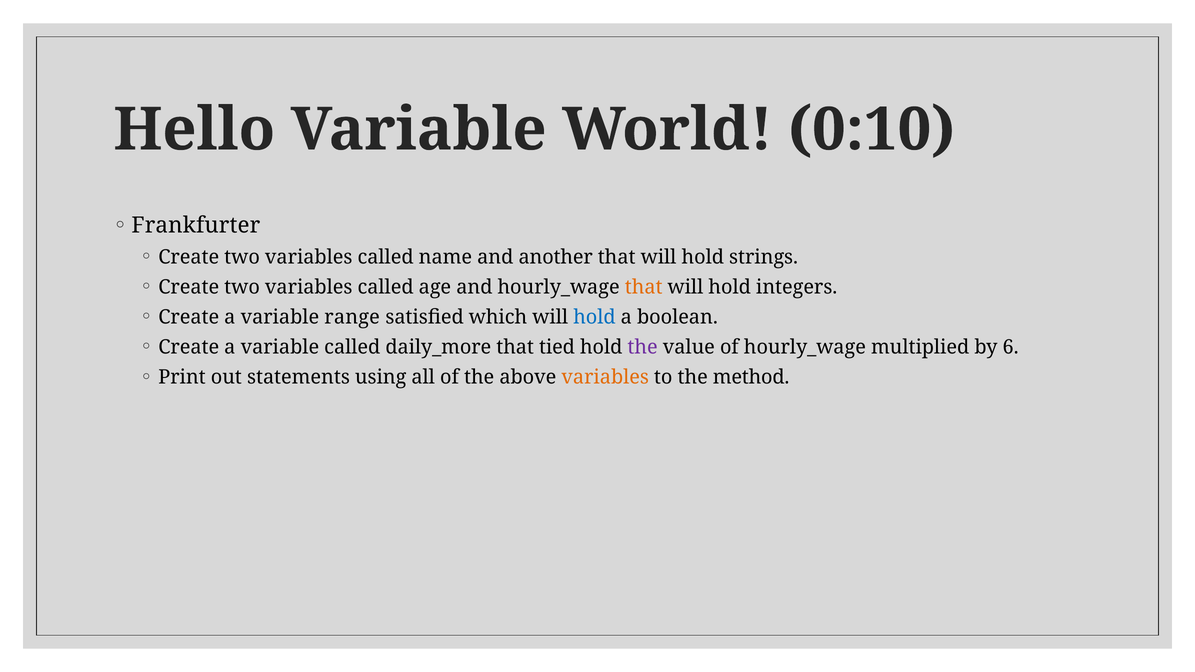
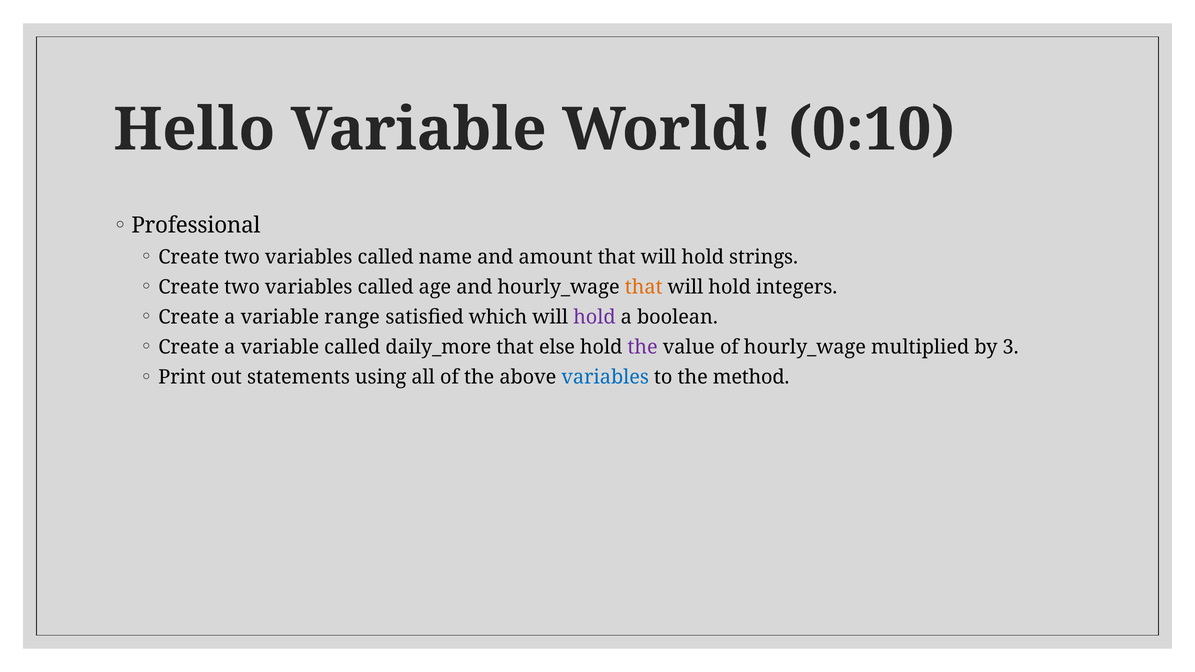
Frankfurter: Frankfurter -> Professional
another: another -> amount
hold at (594, 317) colour: blue -> purple
tied: tied -> else
6: 6 -> 3
variables at (605, 377) colour: orange -> blue
